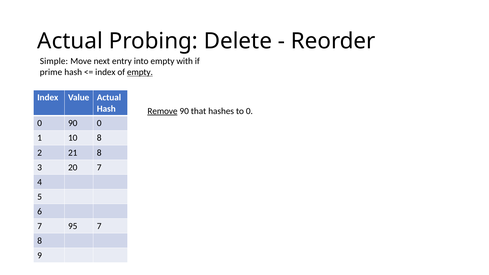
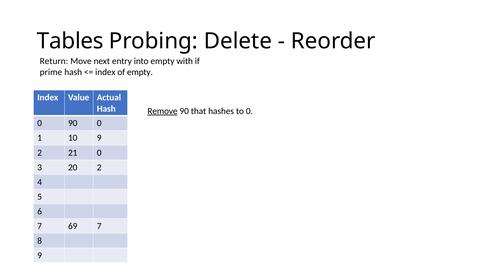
Actual at (70, 41): Actual -> Tables
Simple: Simple -> Return
empty at (140, 72) underline: present -> none
10 8: 8 -> 9
21 8: 8 -> 0
20 7: 7 -> 2
95: 95 -> 69
